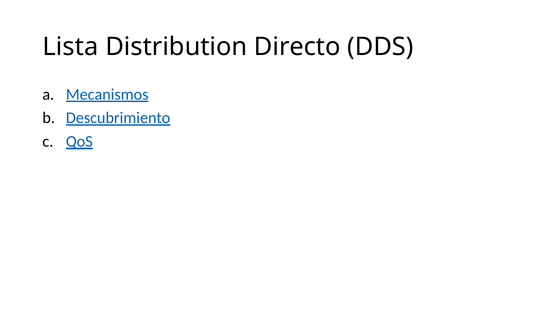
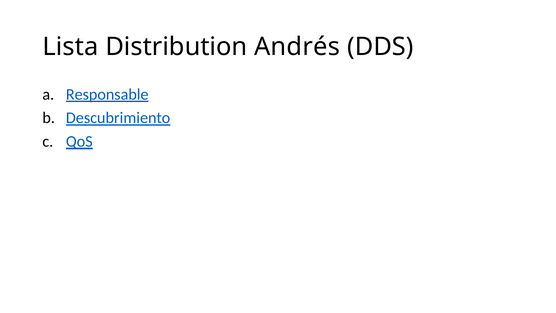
Directo: Directo -> Andrés
Mecanismos: Mecanismos -> Responsable
